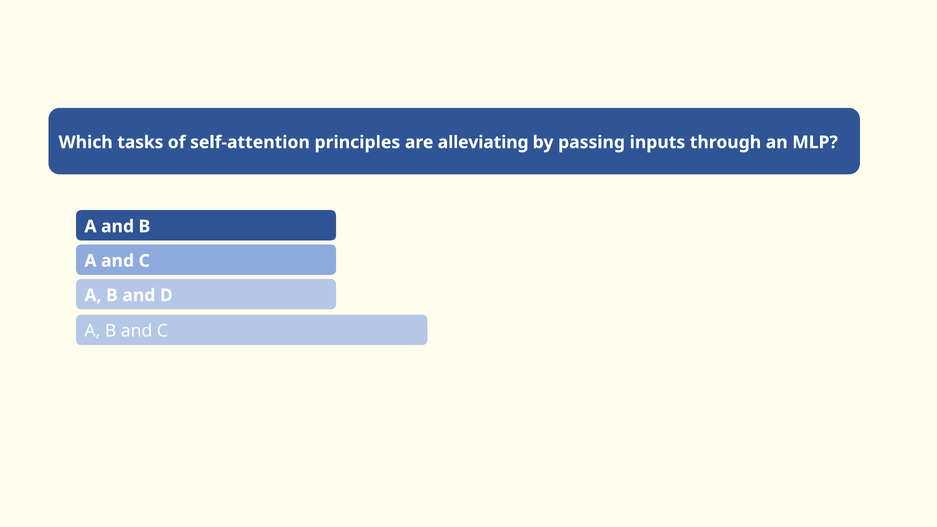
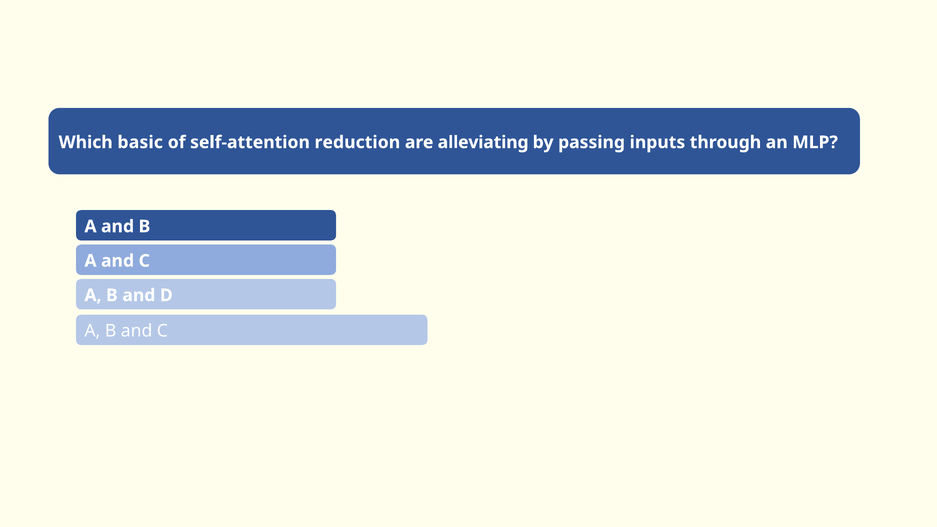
tasks: tasks -> basic
principles: principles -> reduction
